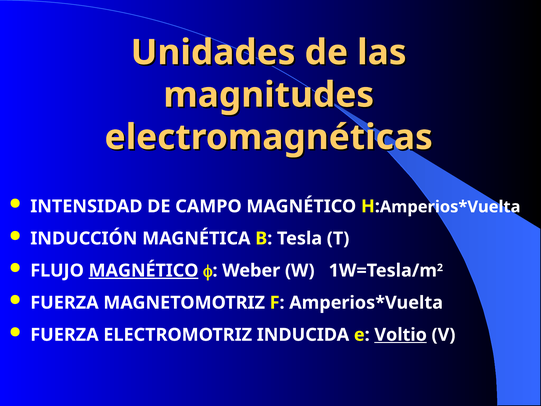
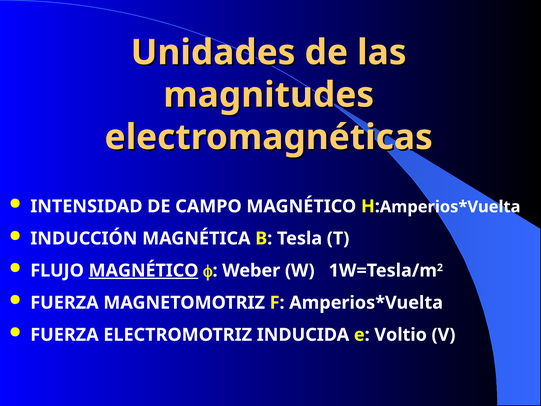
Voltio underline: present -> none
